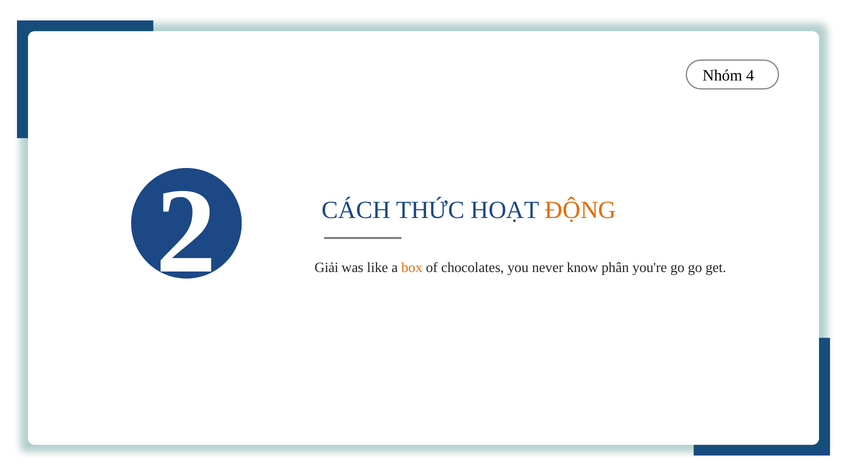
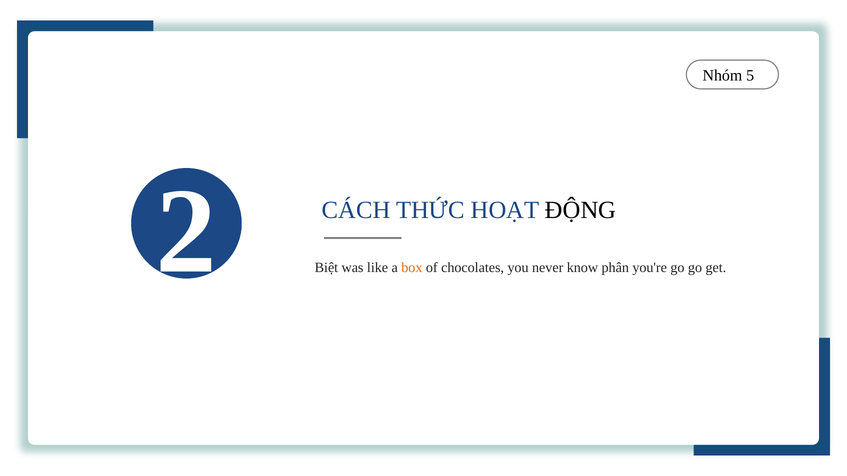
4: 4 -> 5
Giải: Giải -> Biệt
ĐỘNG colour: orange -> black
